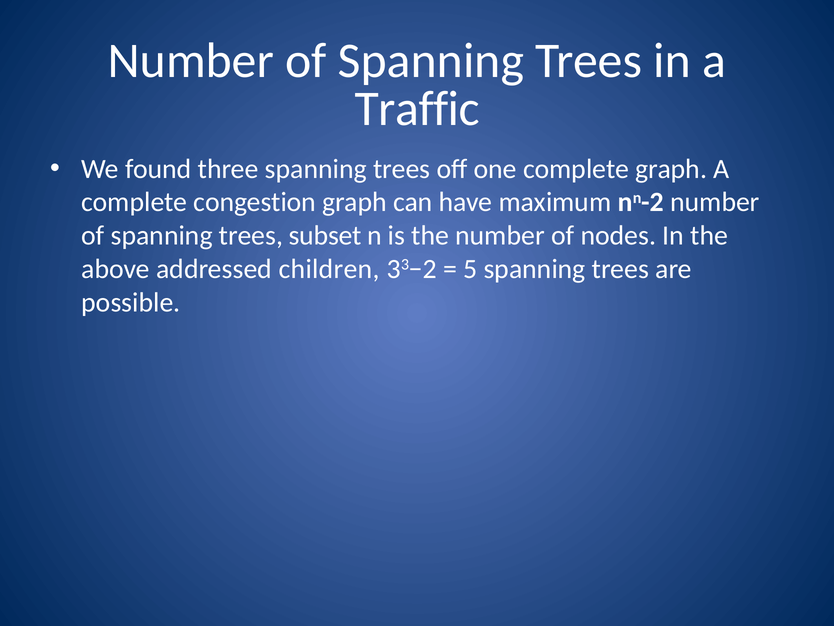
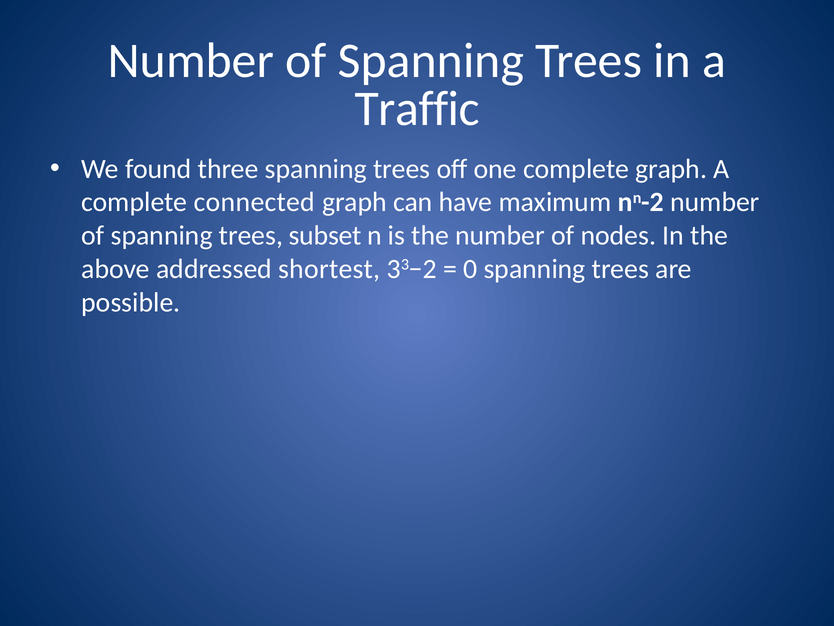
congestion: congestion -> connected
children: children -> shortest
5: 5 -> 0
